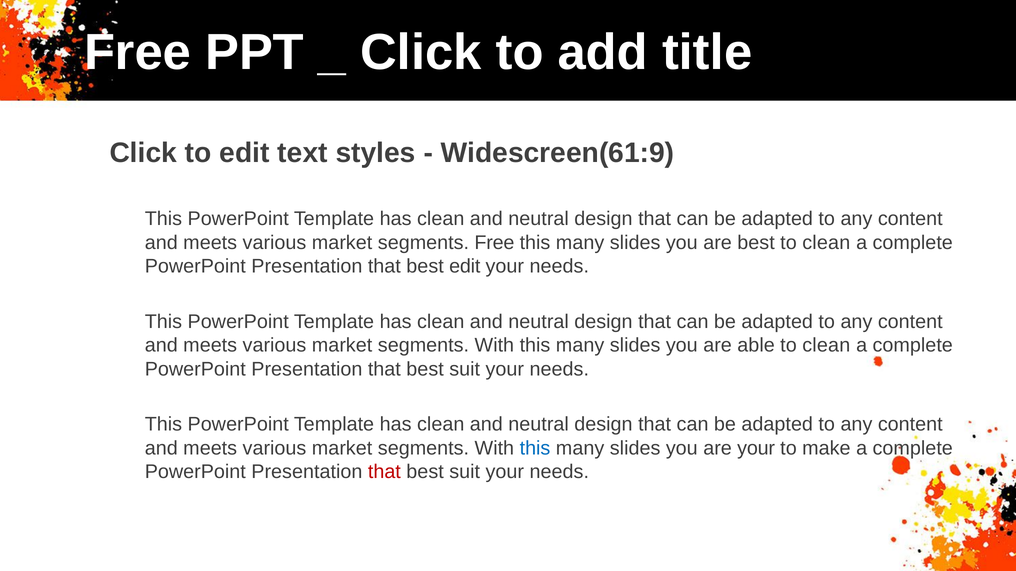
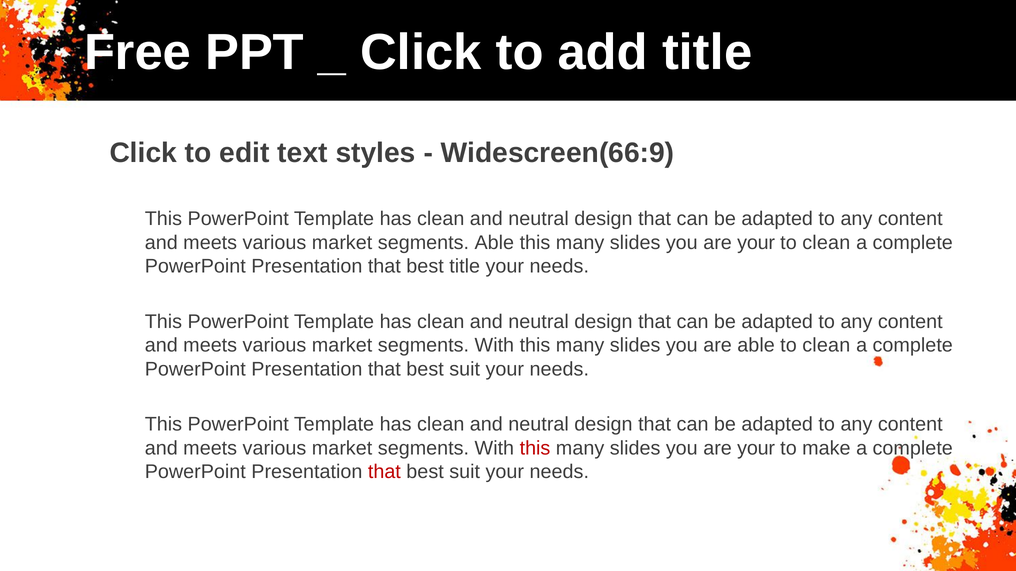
Widescreen(61:9: Widescreen(61:9 -> Widescreen(66:9
segments Free: Free -> Able
best at (756, 243): best -> your
best edit: edit -> title
this at (535, 448) colour: blue -> red
